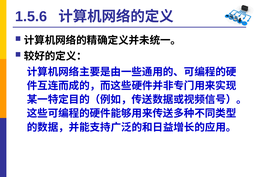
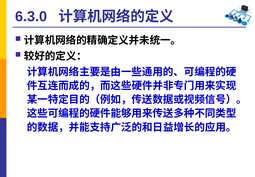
1.5.6: 1.5.6 -> 6.3.0
